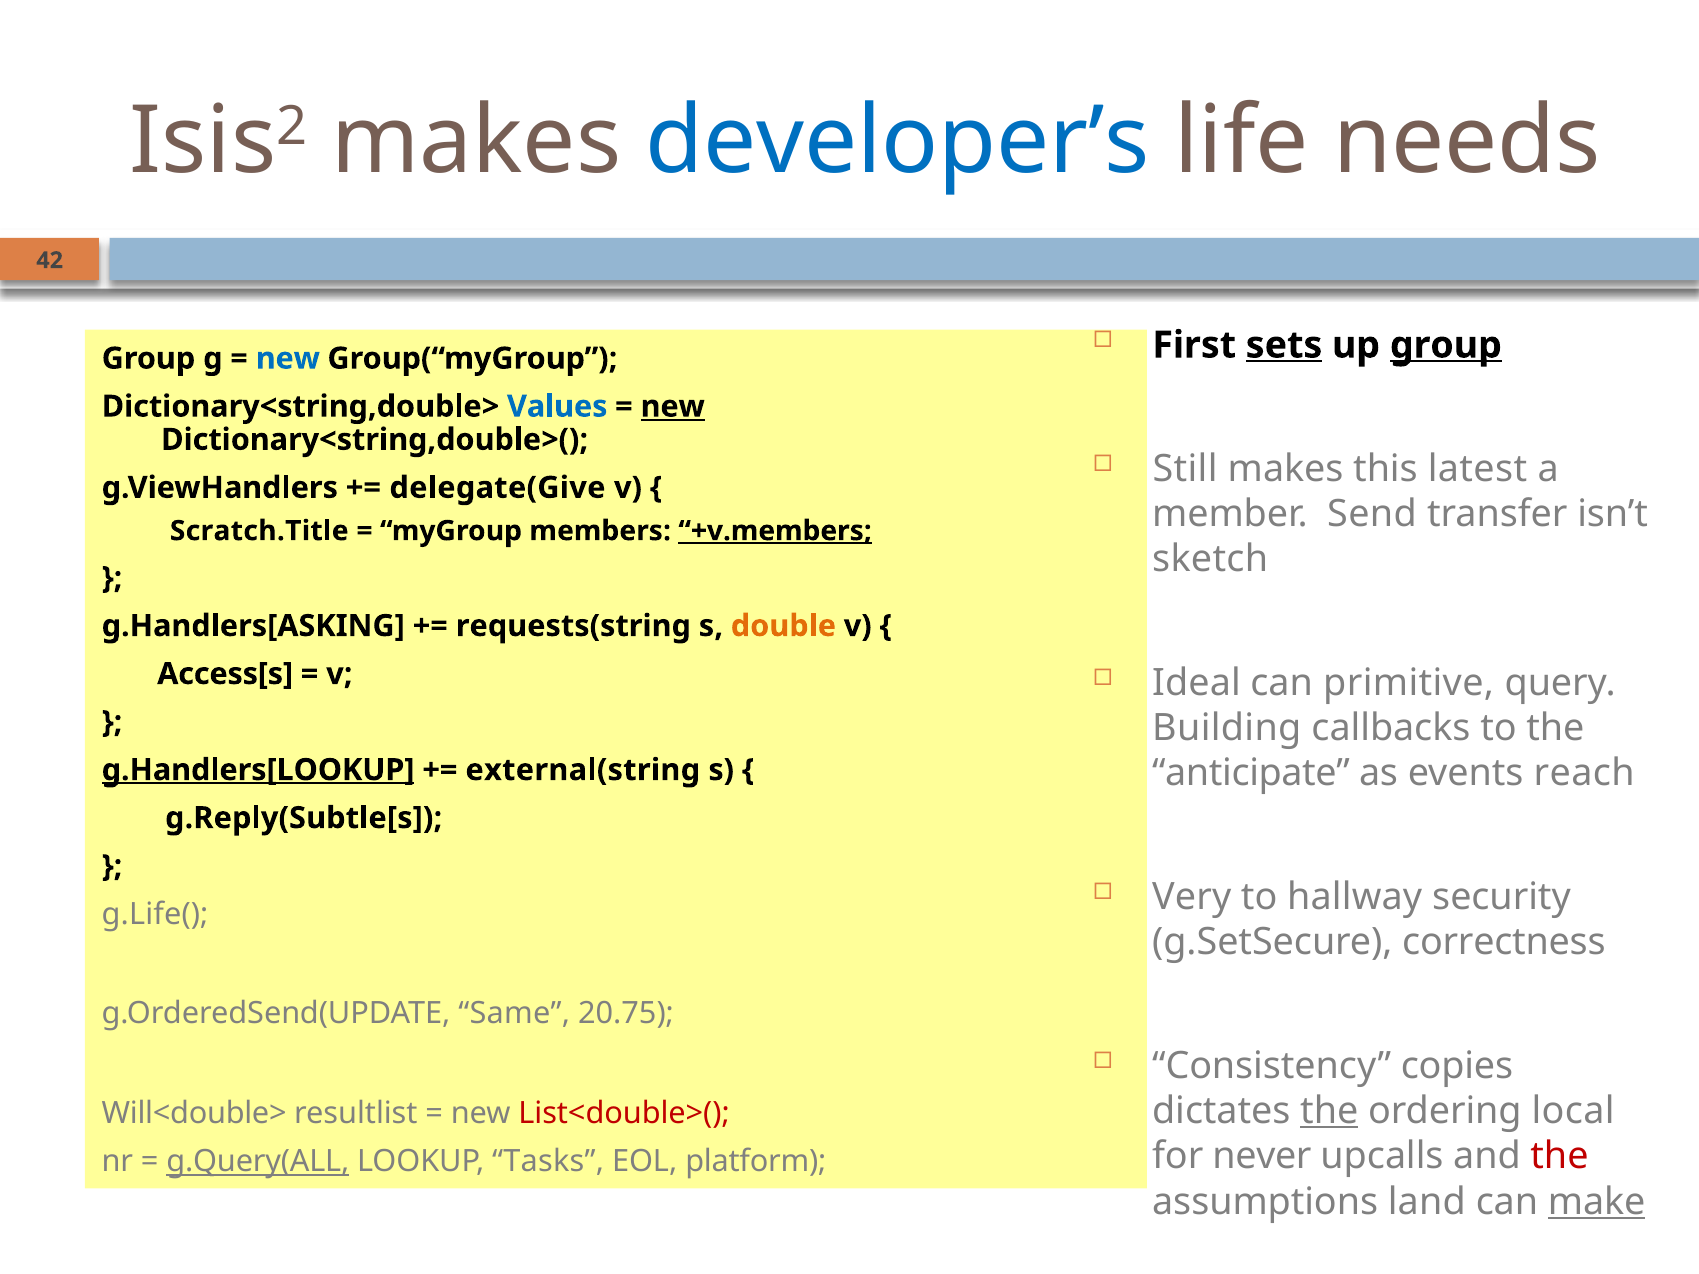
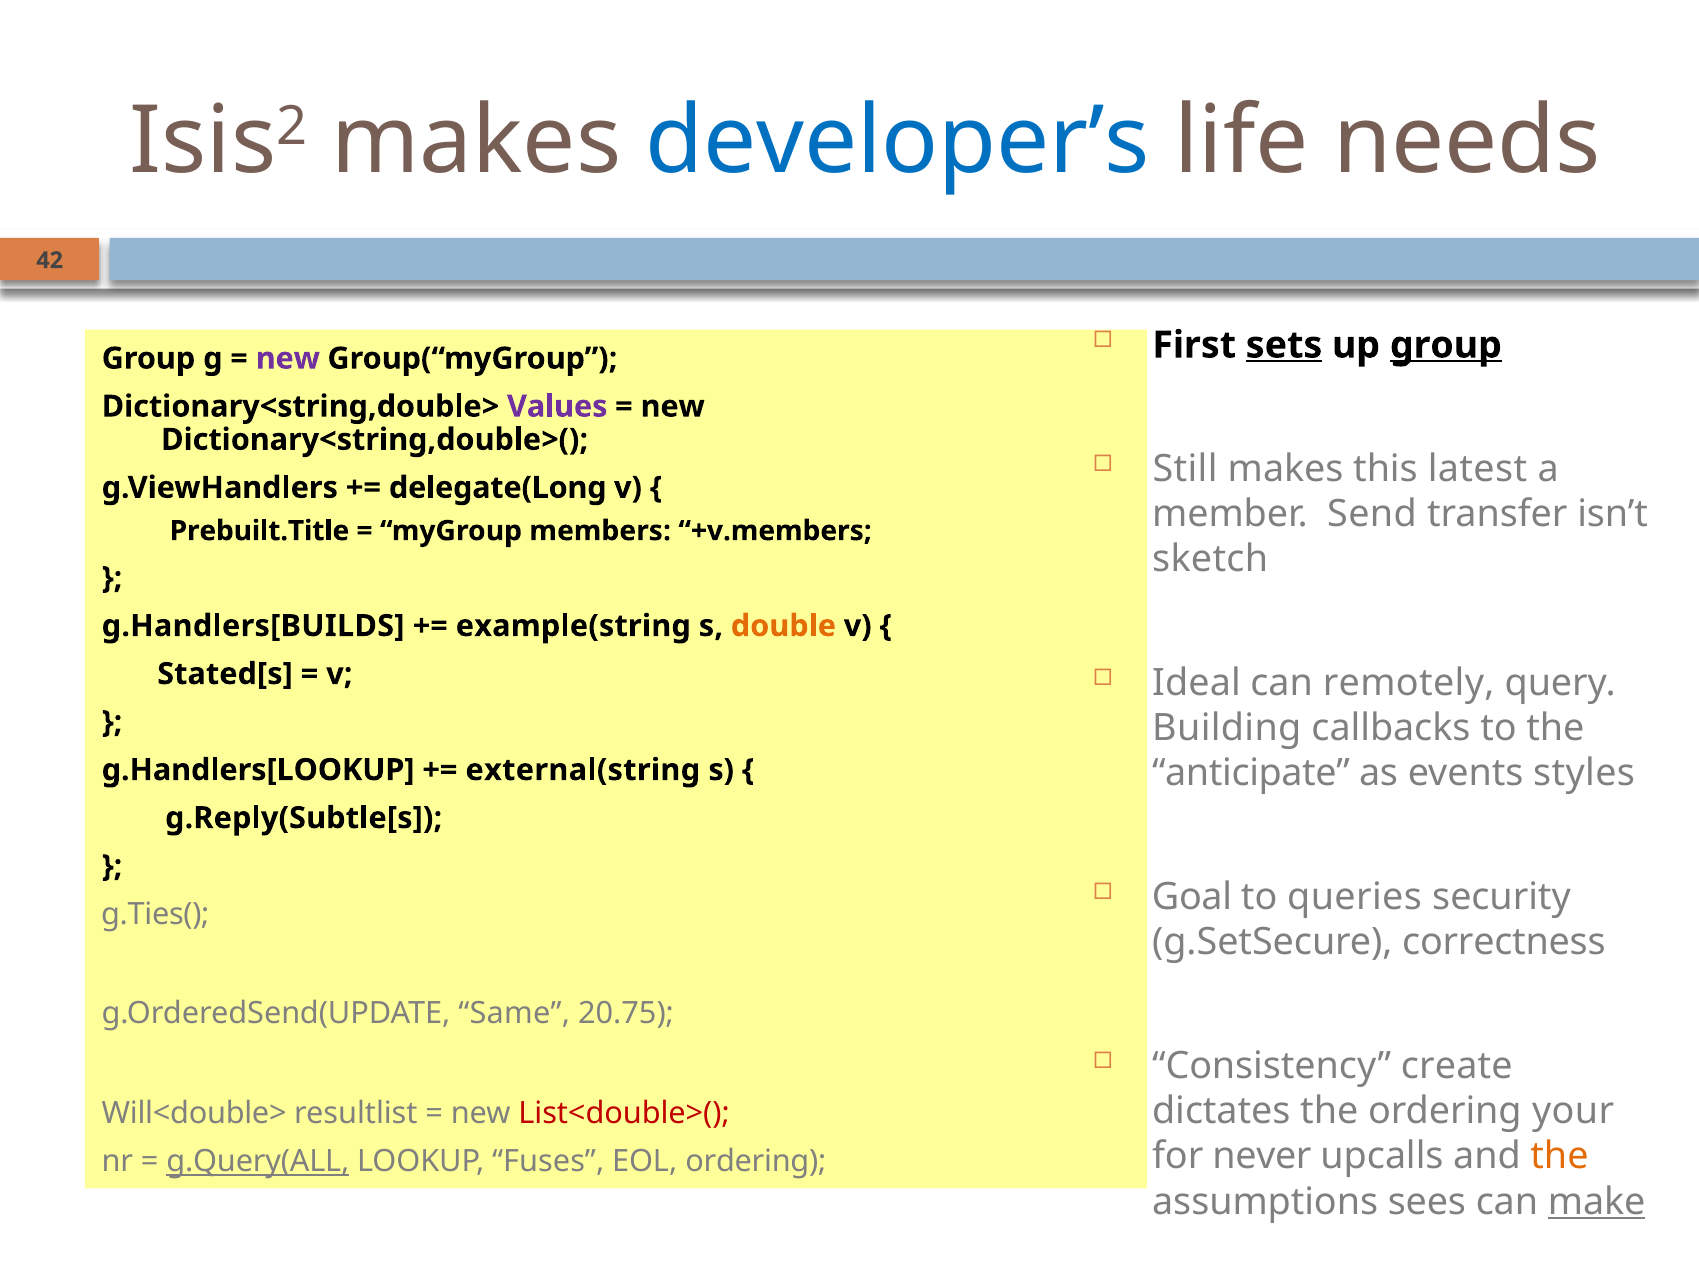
new at (288, 359) colour: blue -> purple
Values colour: blue -> purple
new at (673, 407) underline: present -> none
delegate(Give: delegate(Give -> delegate(Long
Scratch.Title: Scratch.Title -> Prebuilt.Title
+v.members underline: present -> none
g.Handlers[ASKING: g.Handlers[ASKING -> g.Handlers[BUILDS
requests(string: requests(string -> example(string
Access[s: Access[s -> Stated[s
primitive: primitive -> remotely
reach: reach -> styles
g.Handlers[LOOKUP underline: present -> none
Very: Very -> Goal
hallway: hallway -> queries
g.Life(: g.Life( -> g.Ties(
copies: copies -> create
the at (1329, 1111) underline: present -> none
local: local -> your
the at (1559, 1157) colour: red -> orange
Tasks: Tasks -> Fuses
EOL platform: platform -> ordering
land: land -> sees
